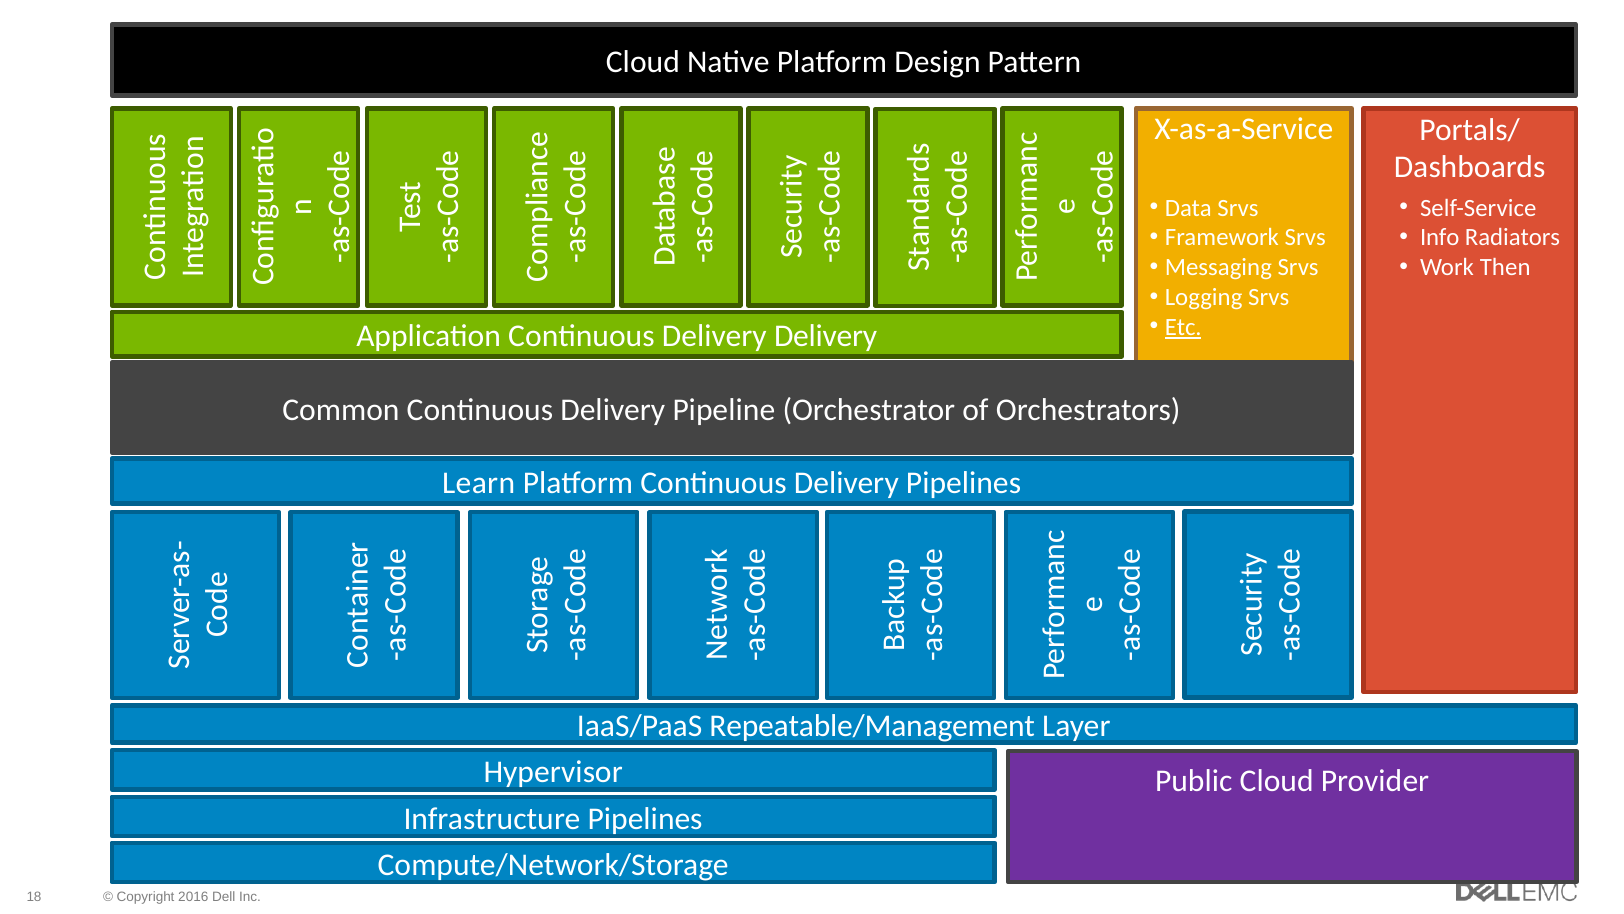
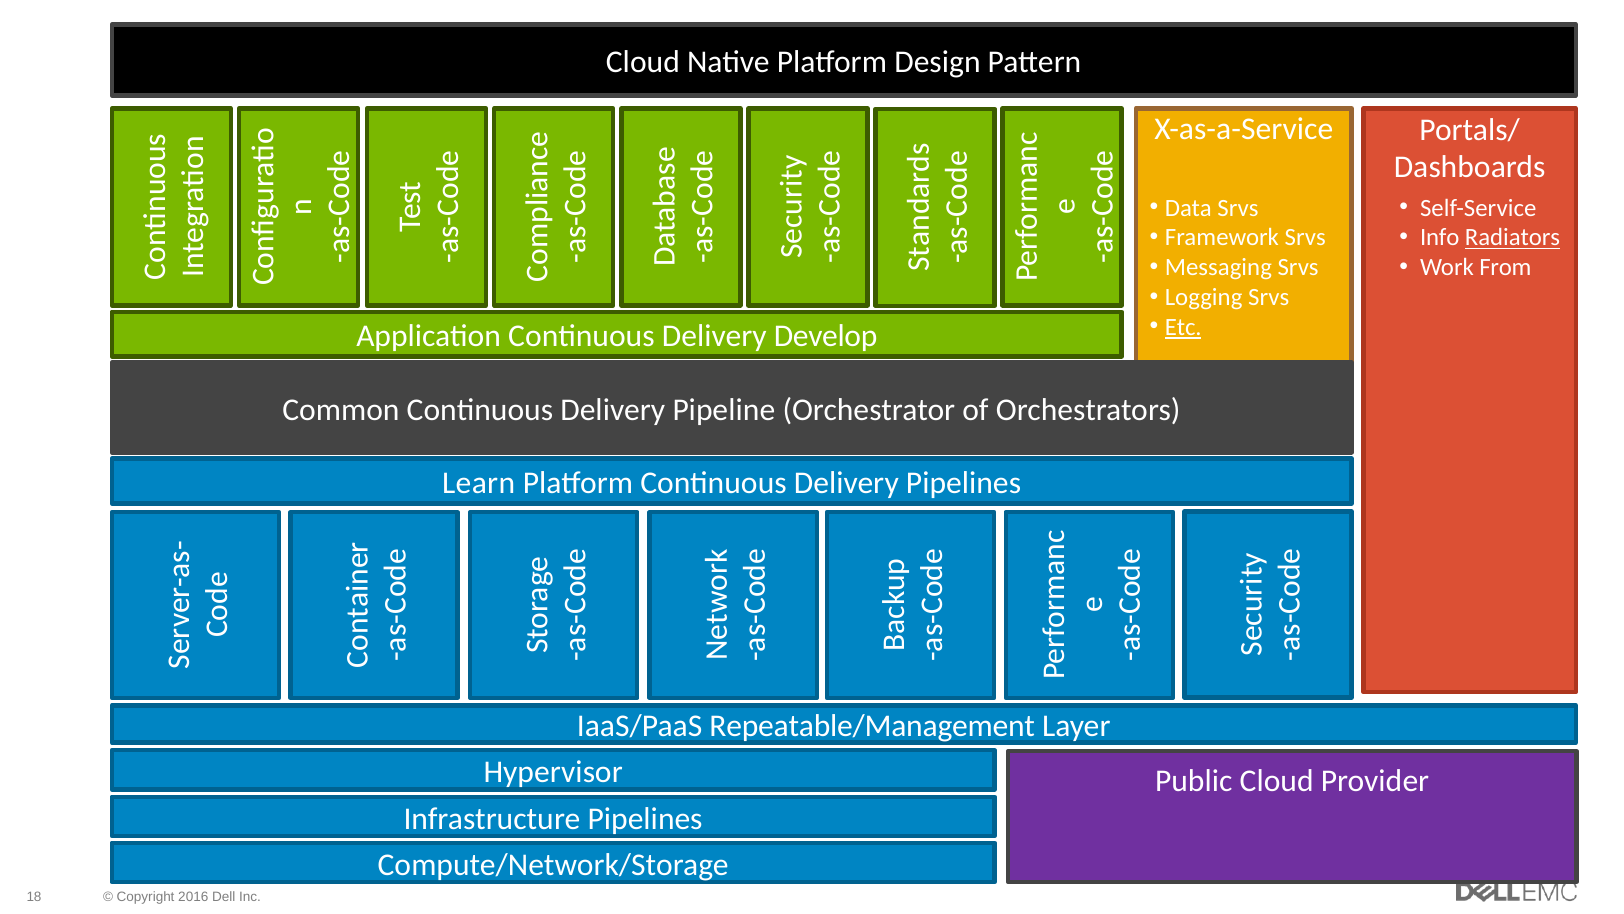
Radiators underline: none -> present
Then: Then -> From
Delivery Delivery: Delivery -> Develop
